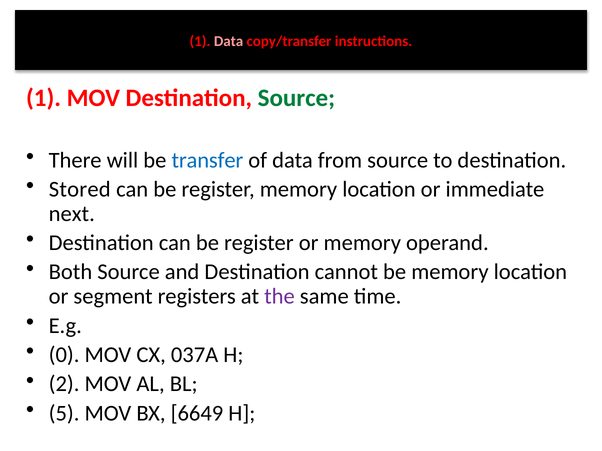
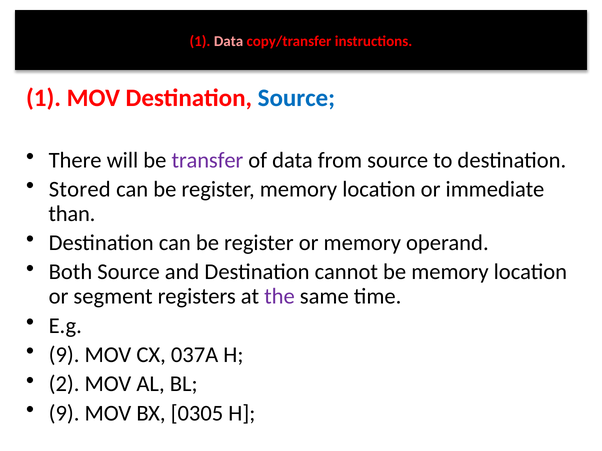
Source at (296, 98) colour: green -> blue
transfer colour: blue -> purple
next: next -> than
0 at (64, 355): 0 -> 9
5 at (64, 414): 5 -> 9
6649: 6649 -> 0305
